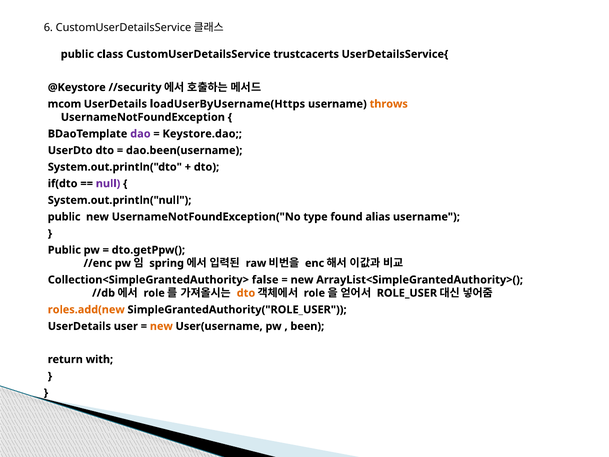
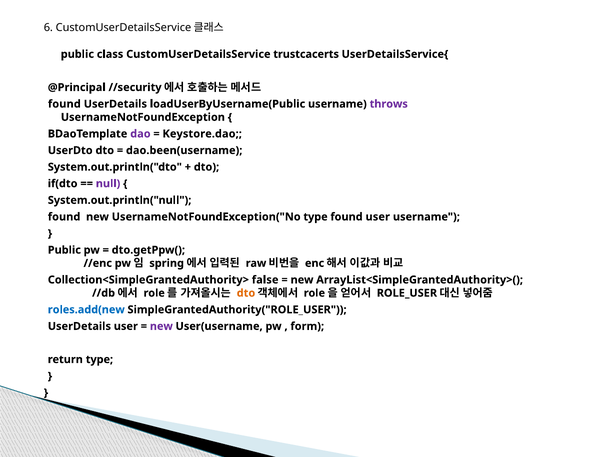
@Keystore: @Keystore -> @Principal
mcom at (64, 104): mcom -> found
loadUserByUsername(Https: loadUserByUsername(Https -> loadUserByUsername(Public
throws colour: orange -> purple
public at (64, 217): public -> found
found alias: alias -> user
roles.add(new colour: orange -> blue
new at (161, 326) colour: orange -> purple
been: been -> form
return with: with -> type
